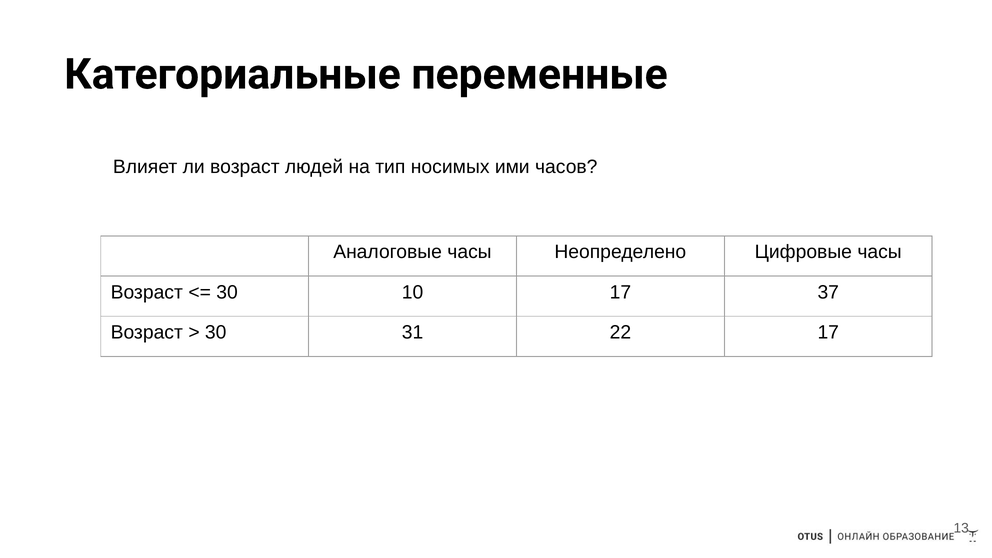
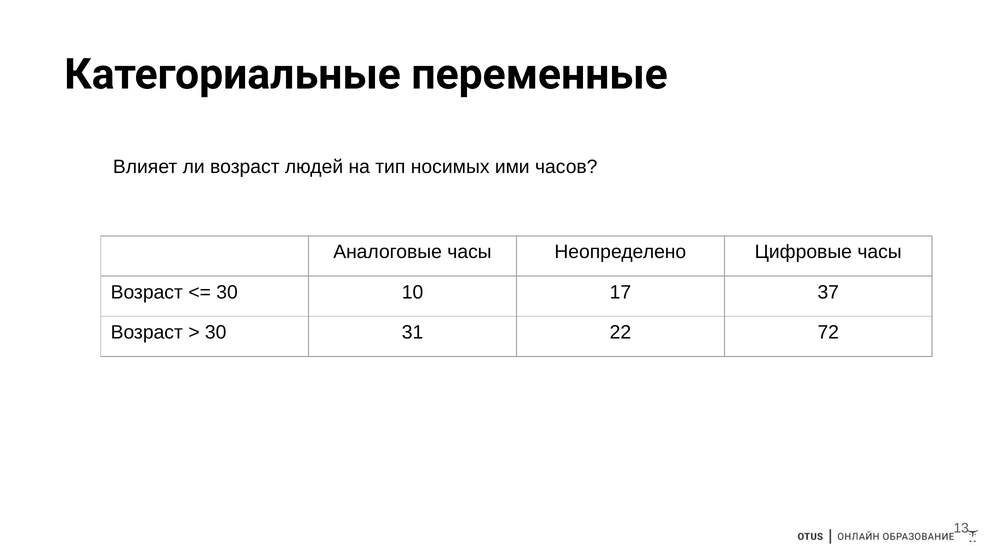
22 17: 17 -> 72
